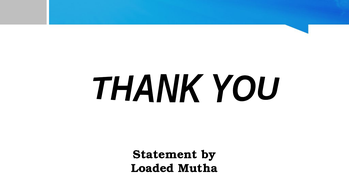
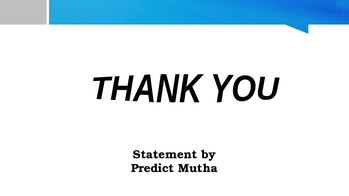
Loaded: Loaded -> Predict
